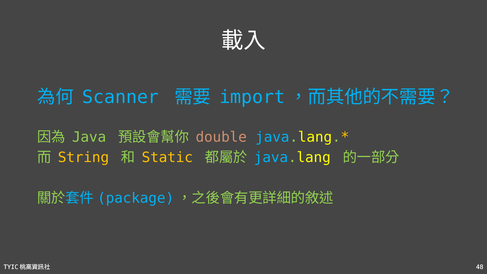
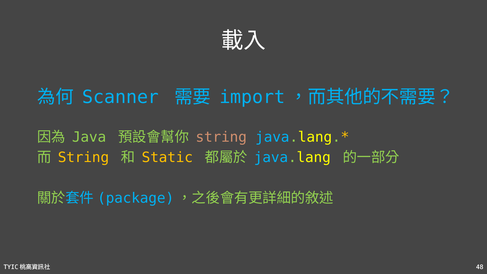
double at (221, 137): double -> string
